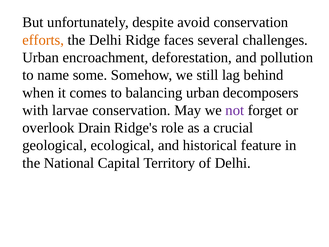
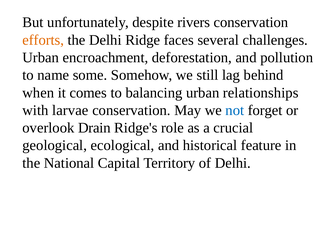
avoid: avoid -> rivers
decomposers: decomposers -> relationships
not colour: purple -> blue
